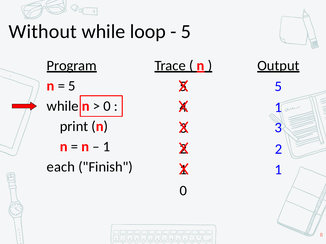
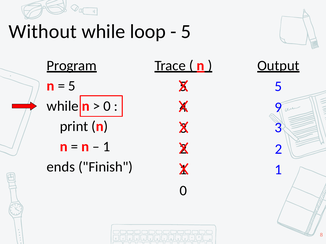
1 at (278, 107): 1 -> 9
each: each -> ends
